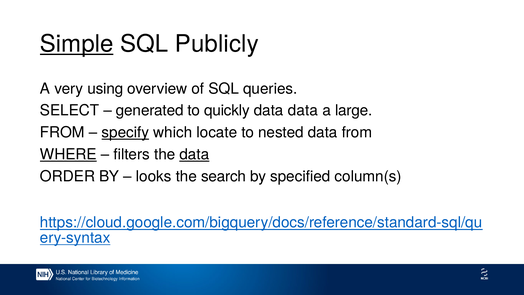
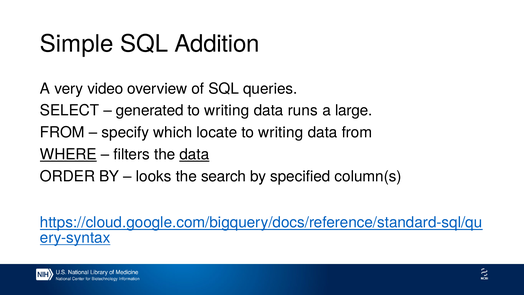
Simple underline: present -> none
Publicly: Publicly -> Addition
using: using -> video
quickly at (227, 111): quickly -> writing
data data: data -> runs
specify underline: present -> none
nested at (281, 132): nested -> writing
